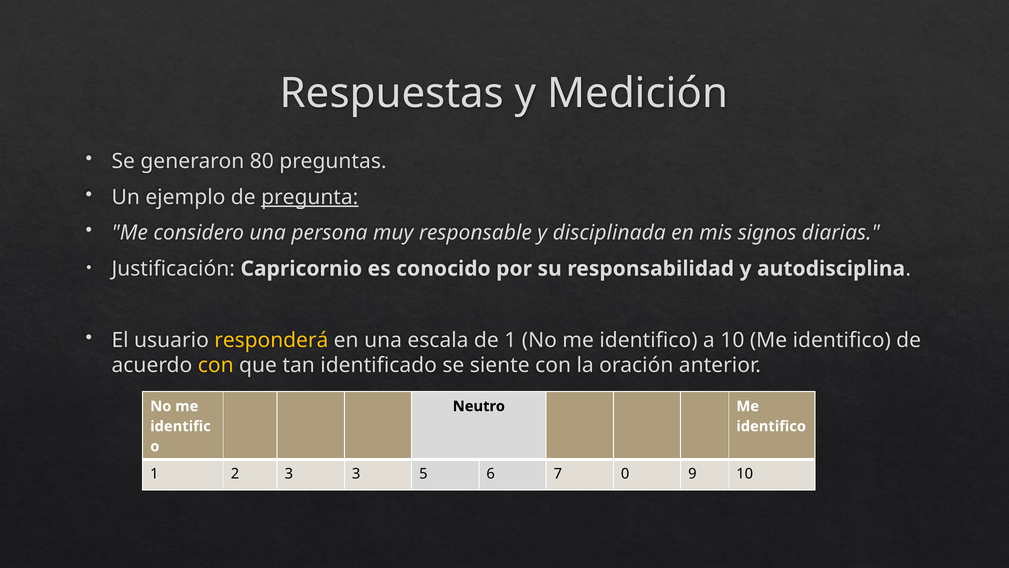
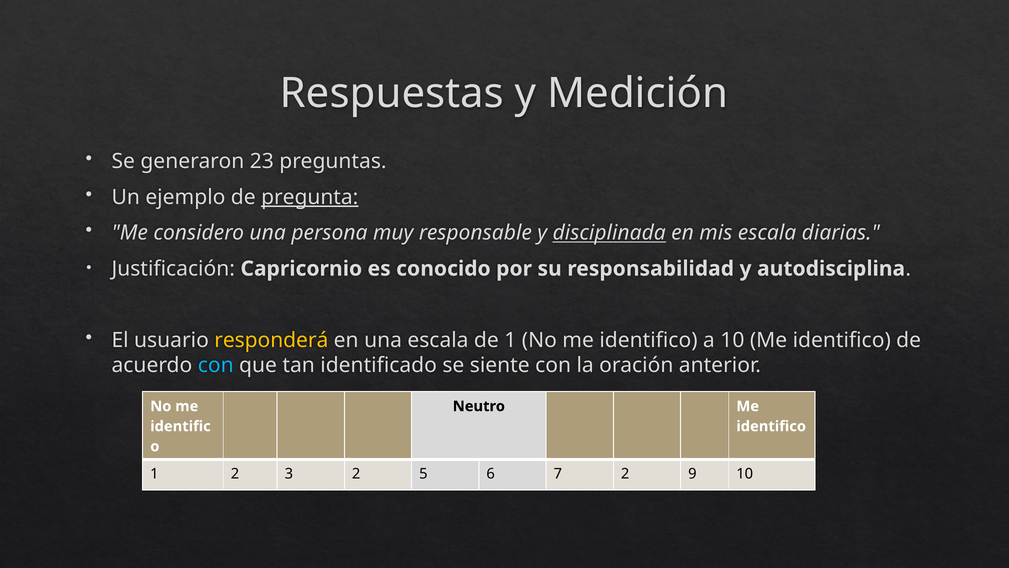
80: 80 -> 23
disciplinada underline: none -> present
mis signos: signos -> escala
con at (216, 365) colour: yellow -> light blue
3 3: 3 -> 2
7 0: 0 -> 2
